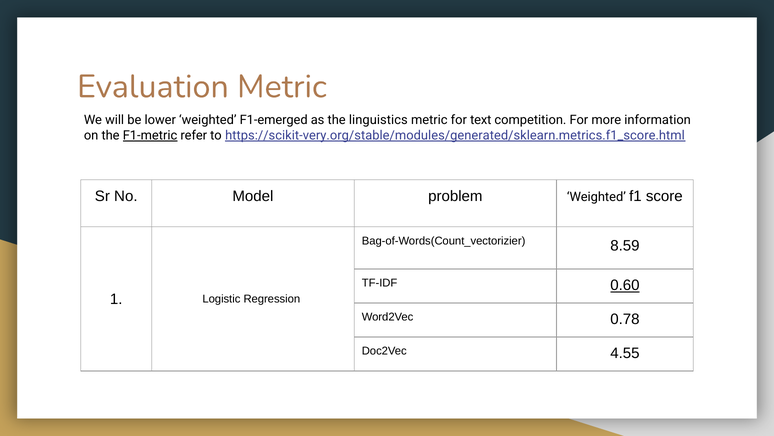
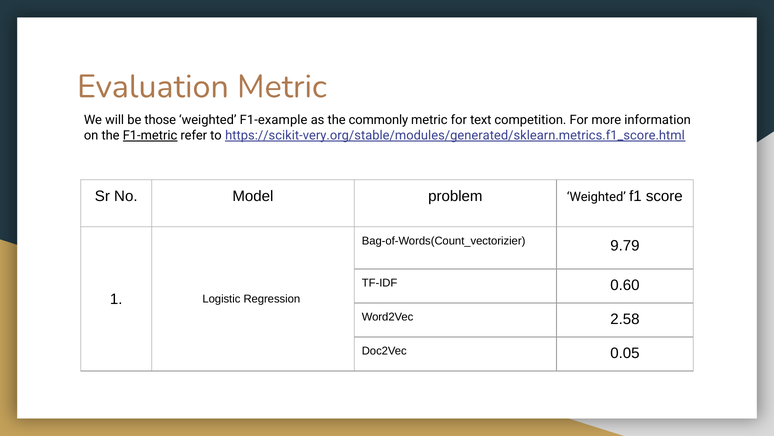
lower: lower -> those
F1-emerged: F1-emerged -> F1-example
linguistics: linguistics -> commonly
8.59: 8.59 -> 9.79
0.60 underline: present -> none
0.78: 0.78 -> 2.58
4.55: 4.55 -> 0.05
